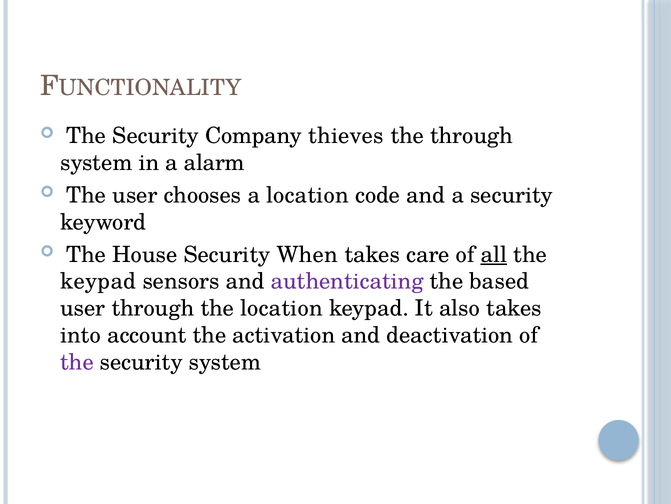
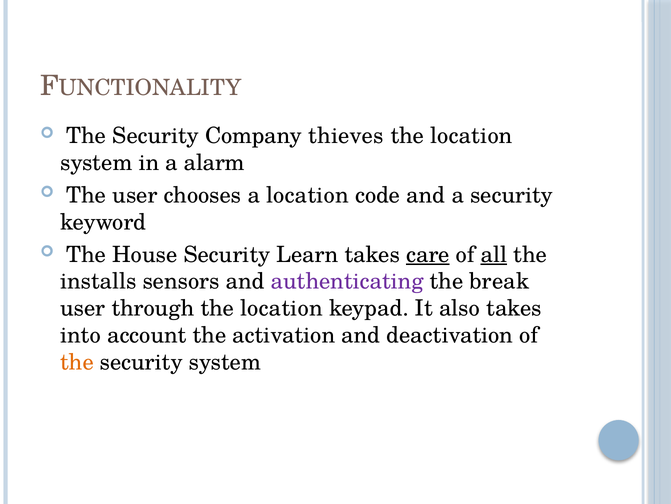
through at (471, 136): through -> location
When: When -> Learn
care underline: none -> present
keypad at (98, 281): keypad -> installs
based: based -> break
the at (77, 362) colour: purple -> orange
